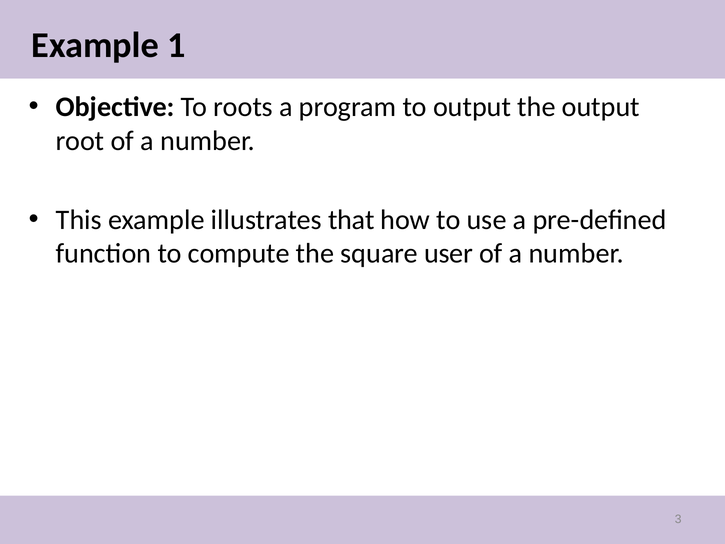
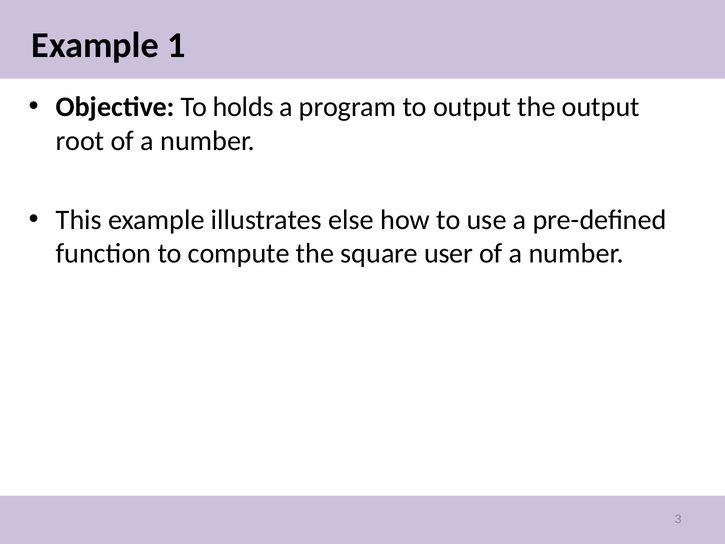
roots: roots -> holds
that: that -> else
